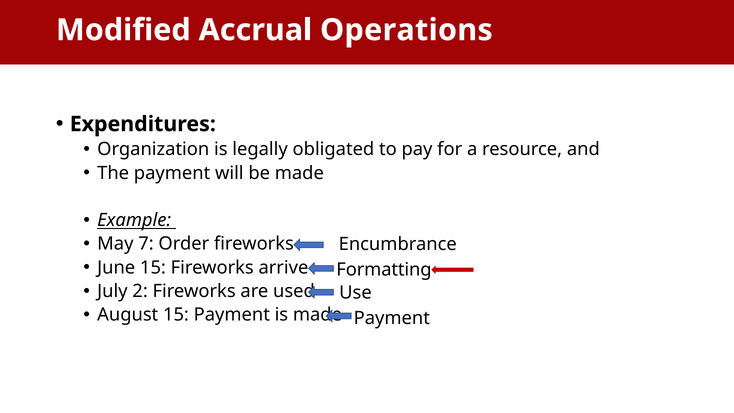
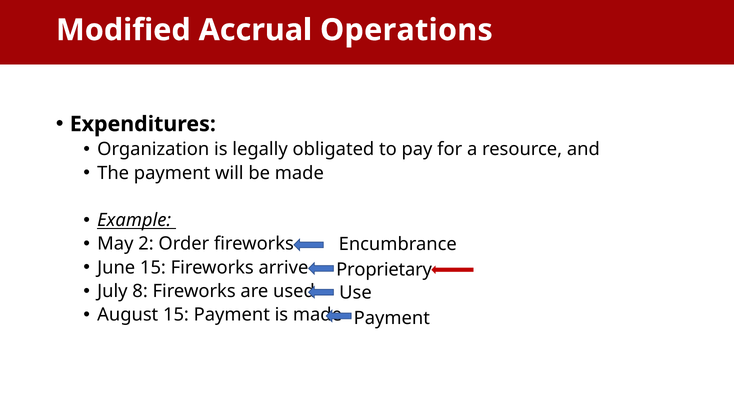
7: 7 -> 2
Formatting: Formatting -> Proprietary
2: 2 -> 8
